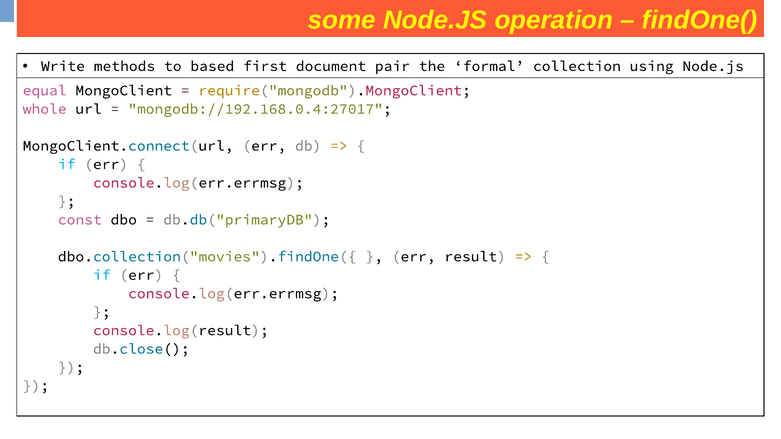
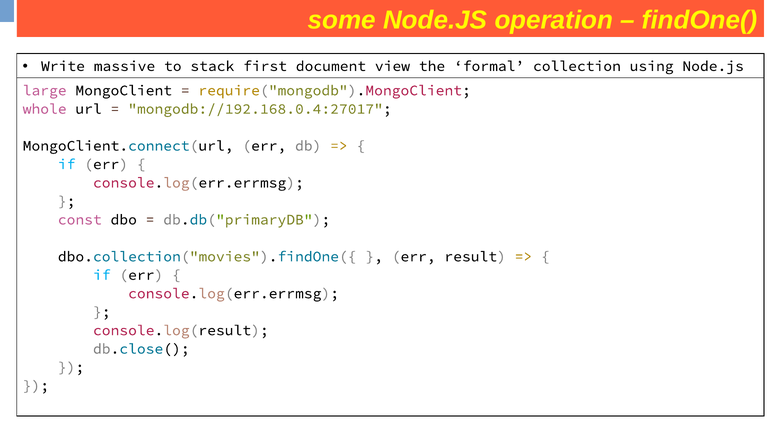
methods: methods -> massive
based: based -> stack
pair: pair -> view
equal: equal -> large
